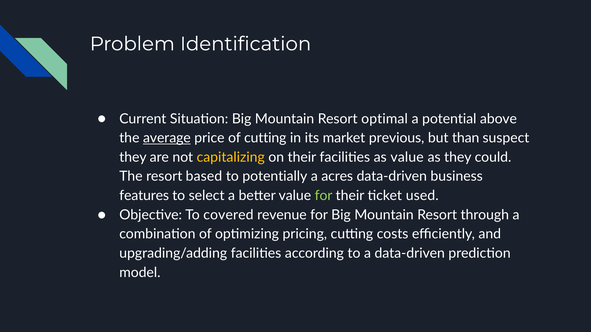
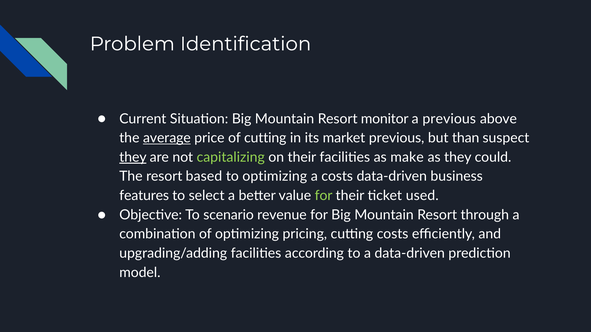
optimal: optimal -> monitor
a potential: potential -> previous
they at (133, 157) underline: none -> present
capitalizing colour: yellow -> light green
as value: value -> make
to potentially: potentially -> optimizing
a acres: acres -> costs
covered: covered -> scenario
